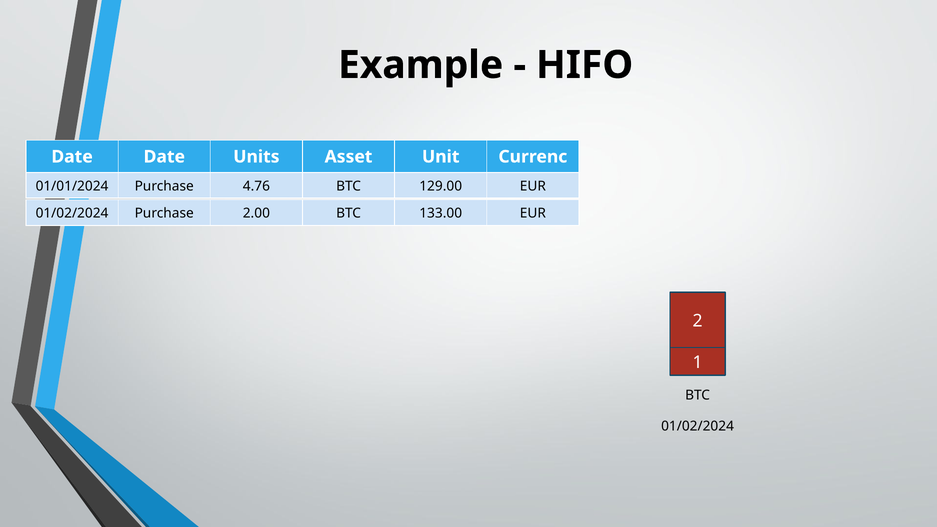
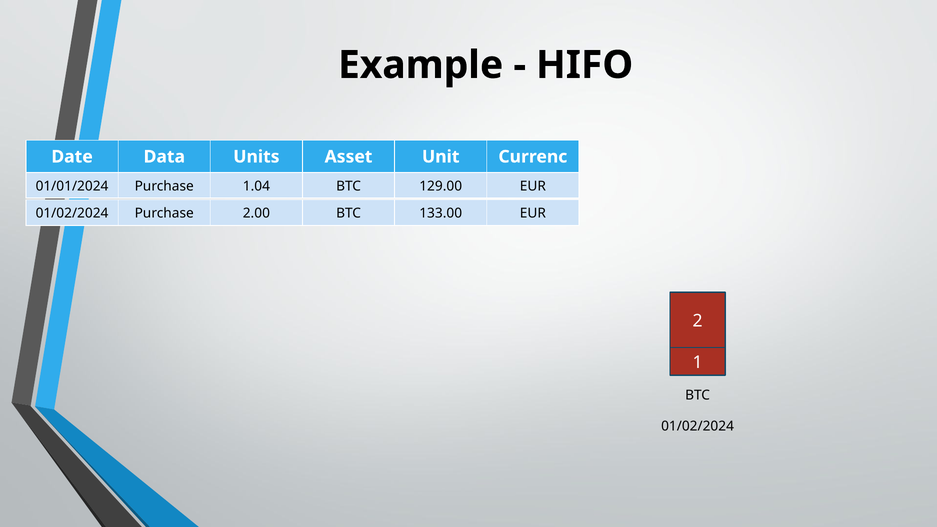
Date Date: Date -> Data
4.76: 4.76 -> 1.04
